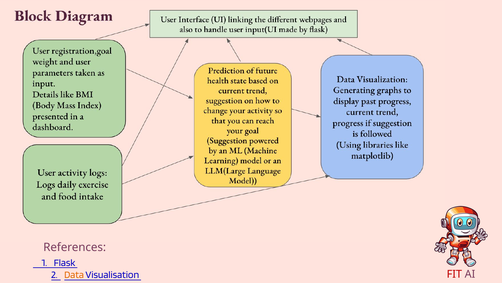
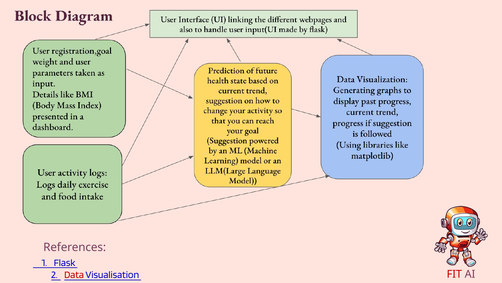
Data colour: orange -> red
